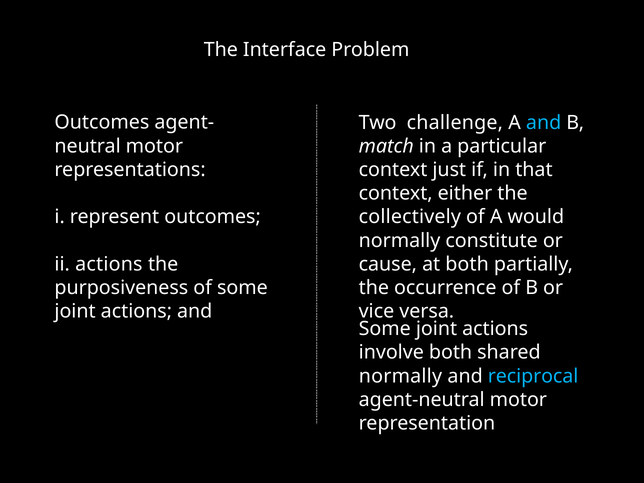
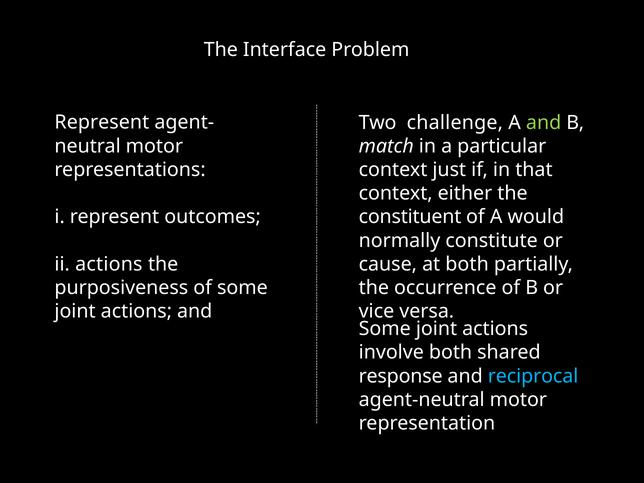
Outcomes at (102, 122): Outcomes -> Represent
and at (544, 123) colour: light blue -> light green
collectively: collectively -> constituent
normally at (400, 376): normally -> response
